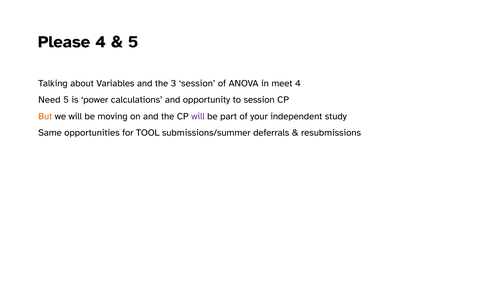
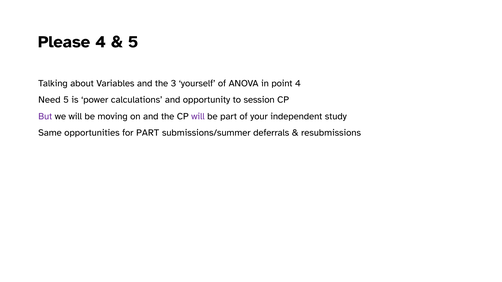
3 session: session -> yourself
meet: meet -> point
But colour: orange -> purple
for TOOL: TOOL -> PART
